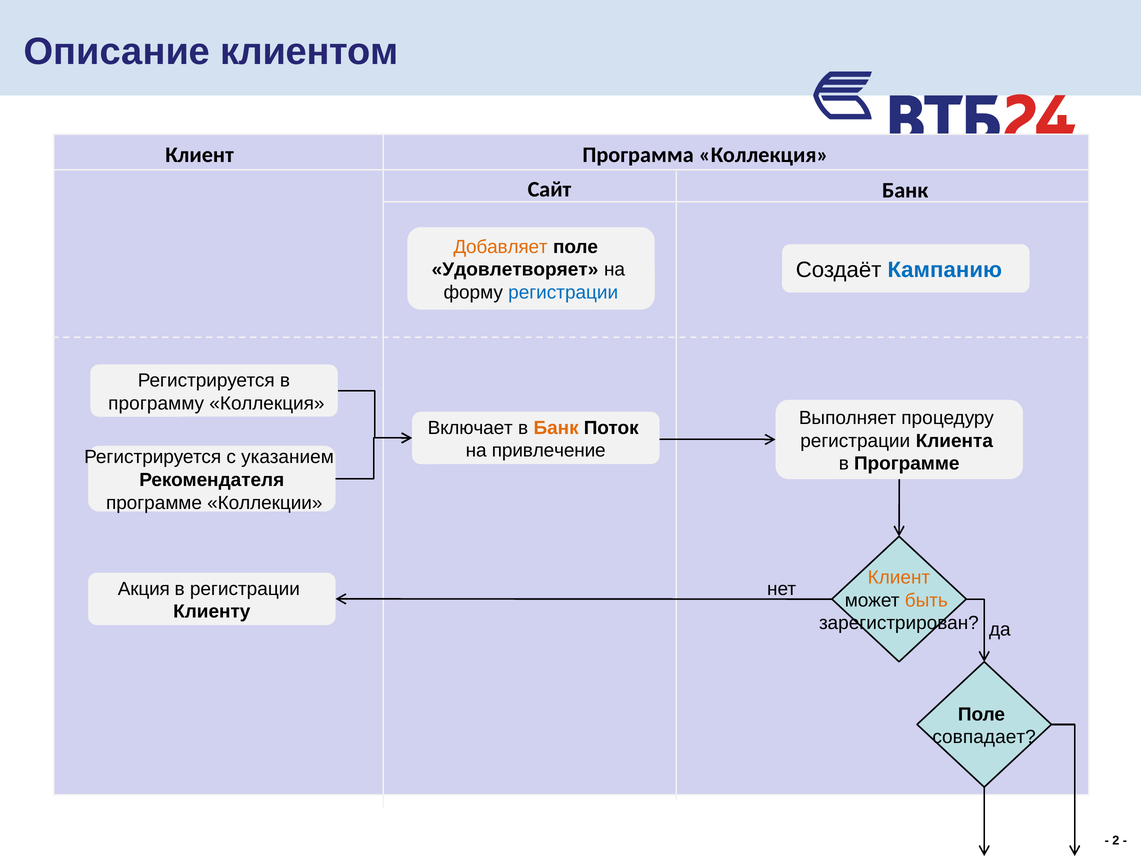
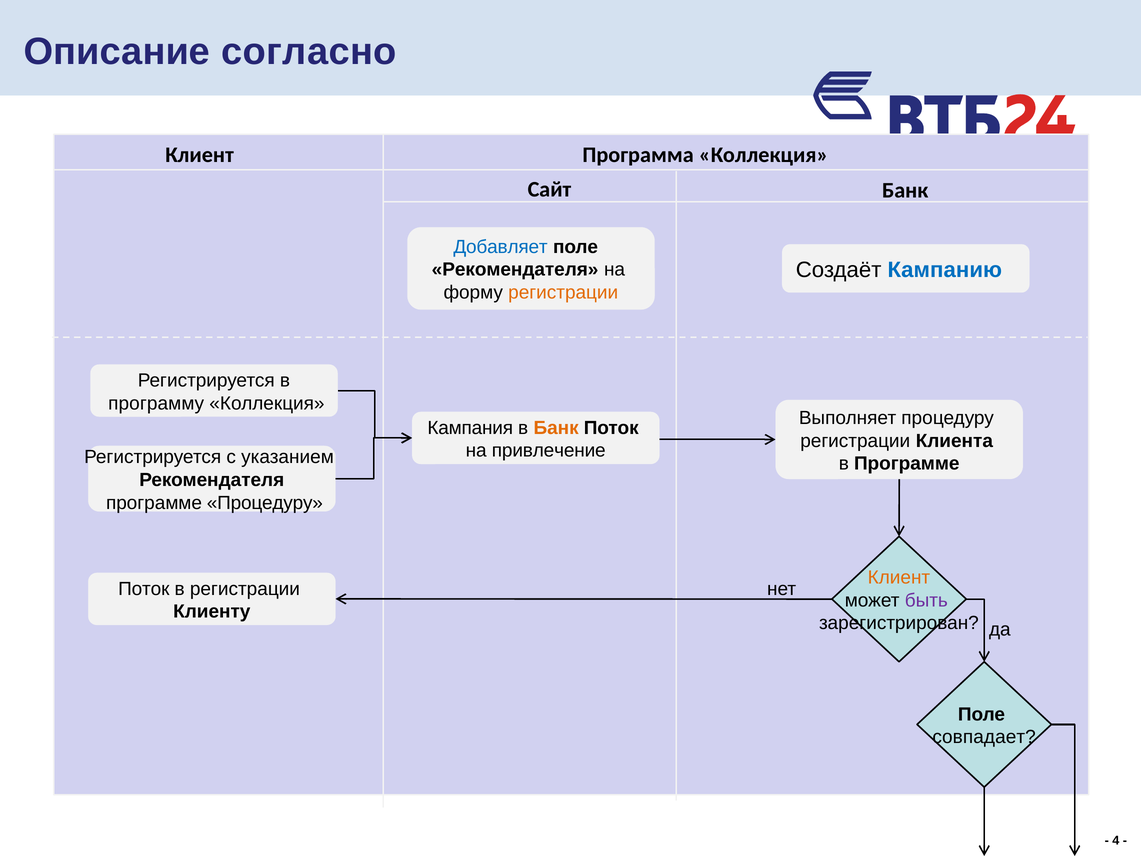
клиентом: клиентом -> согласно
Добавляет colour: orange -> blue
Удовлетворяет at (515, 270): Удовлетворяет -> Рекомендателя
регистрации at (563, 292) colour: blue -> orange
Включает: Включает -> Кампания
программе Коллекции: Коллекции -> Процедуру
Акция at (144, 589): Акция -> Поток
быть colour: orange -> purple
2: 2 -> 4
